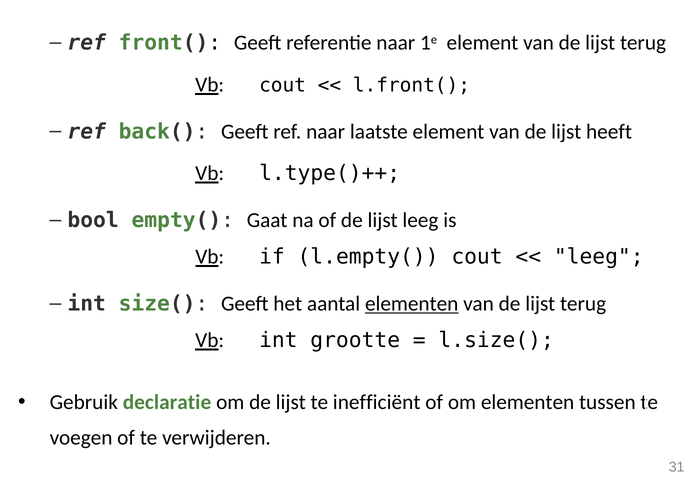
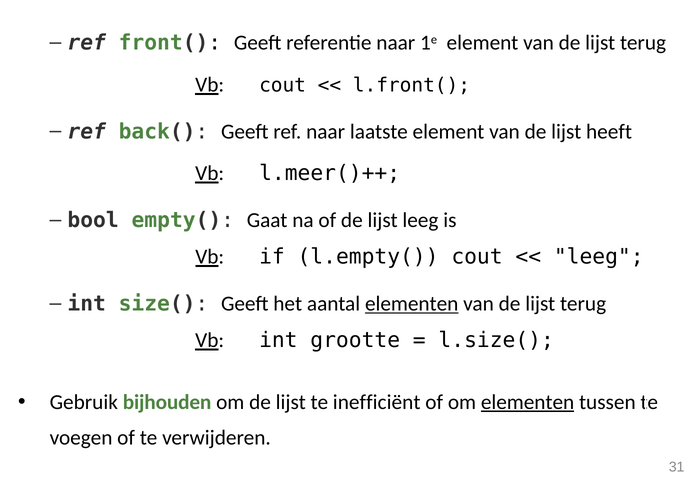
l.type()++: l.type()++ -> l.meer()++
declaratie: declaratie -> bijhouden
elementen at (528, 402) underline: none -> present
